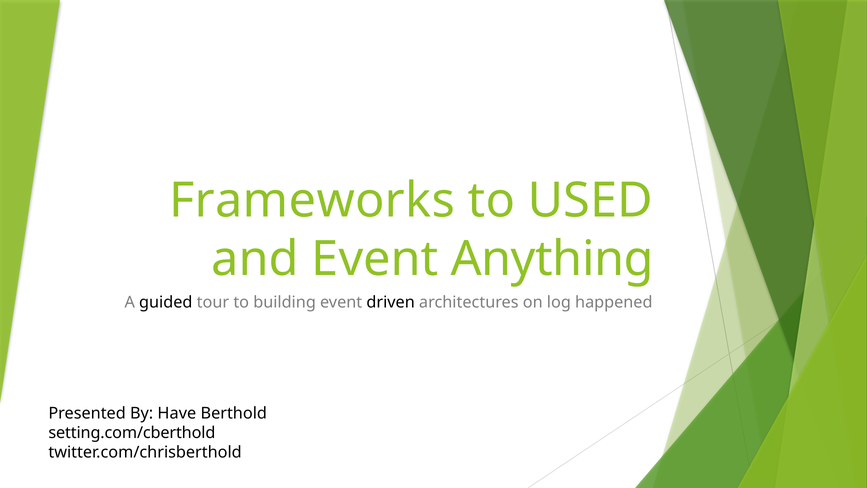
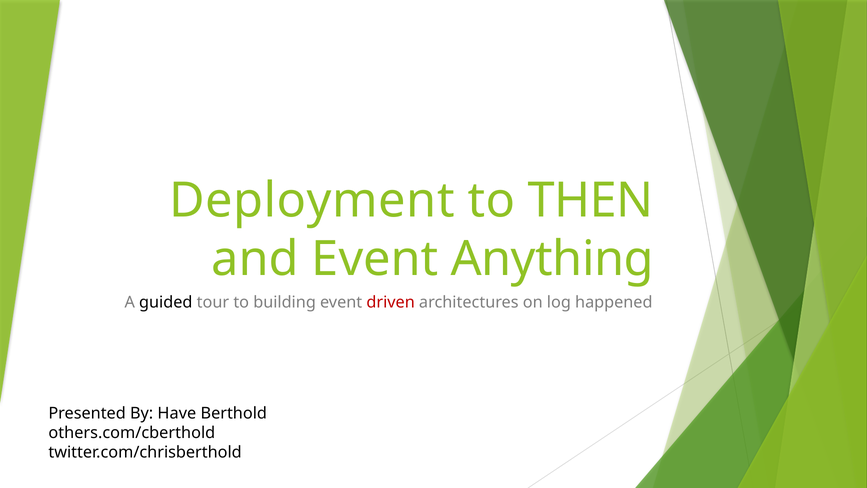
Frameworks: Frameworks -> Deployment
USED: USED -> THEN
driven colour: black -> red
setting.com/cberthold: setting.com/cberthold -> others.com/cberthold
